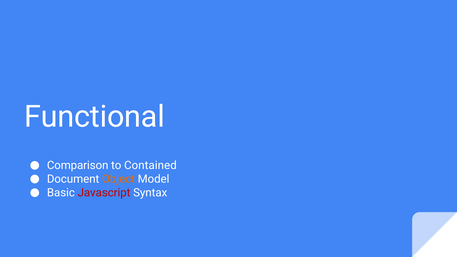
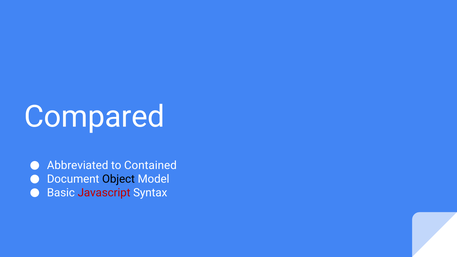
Functional: Functional -> Compared
Comparison: Comparison -> Abbreviated
Object colour: orange -> black
